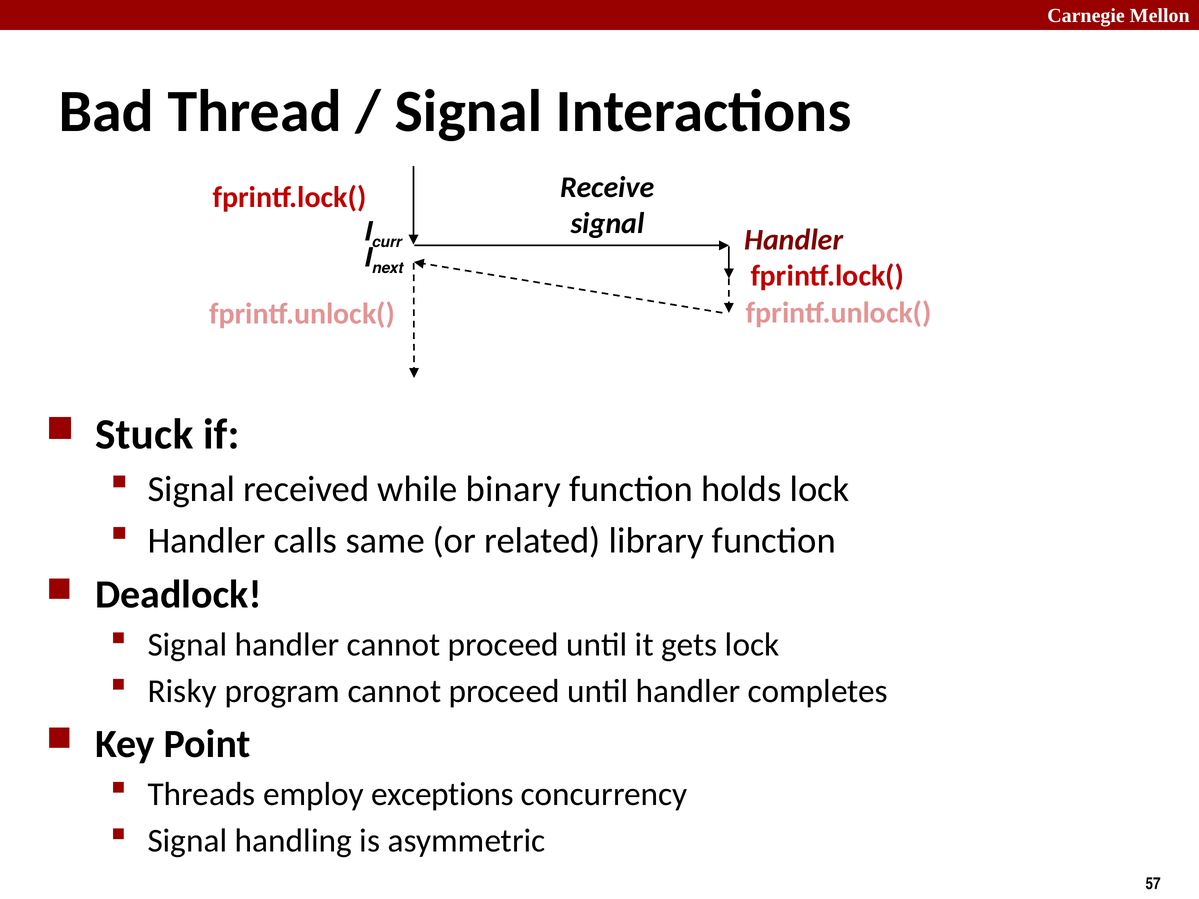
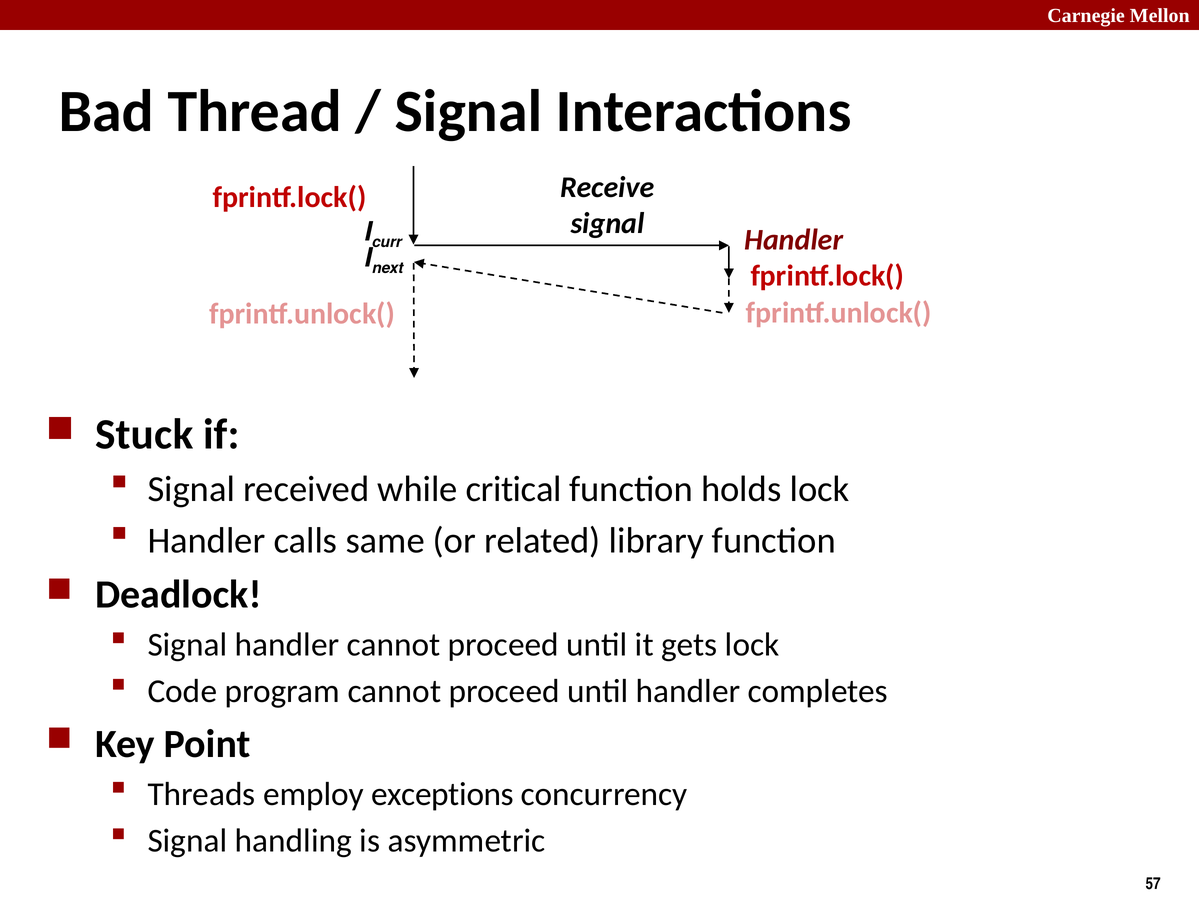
binary: binary -> critical
Risky: Risky -> Code
